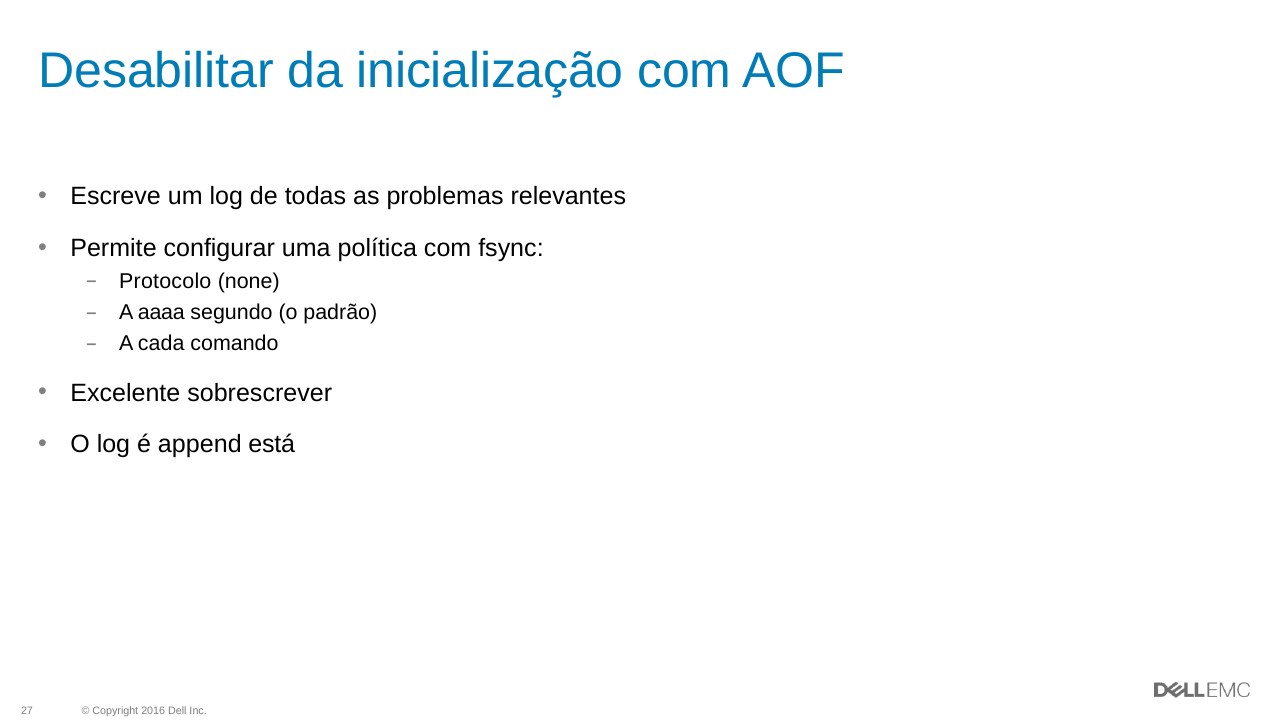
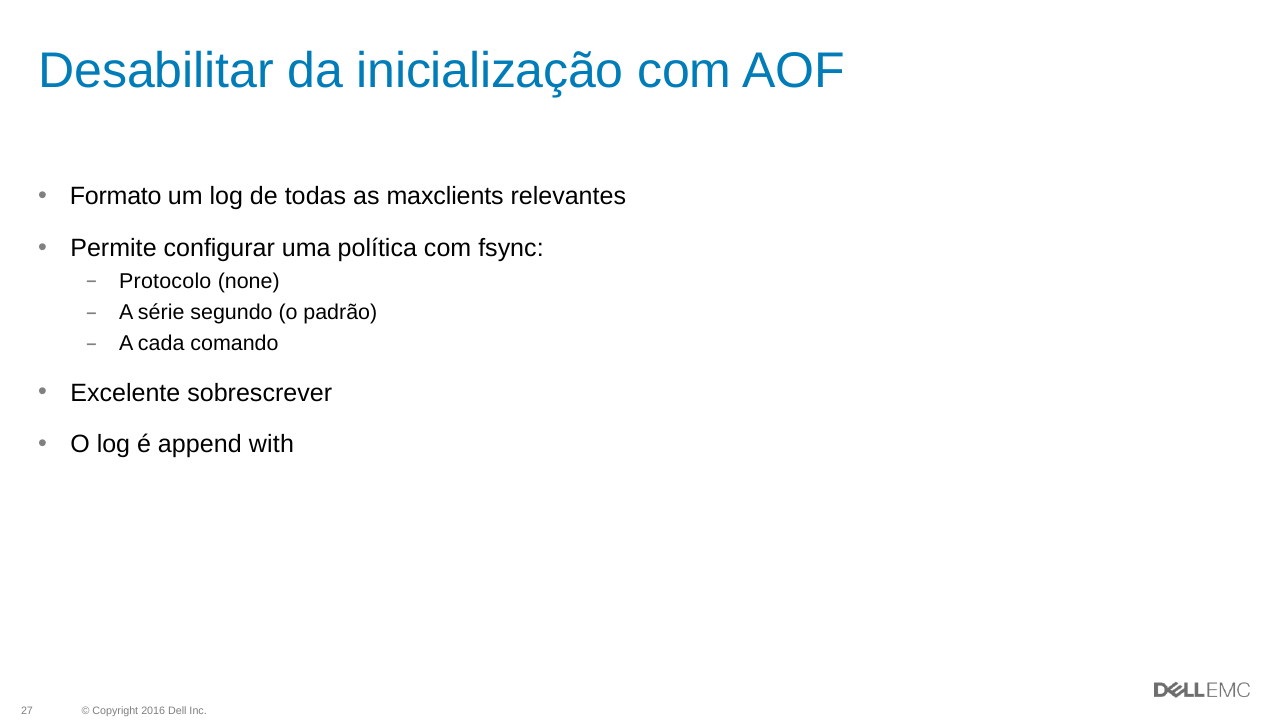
Escreve: Escreve -> Formato
problemas: problemas -> maxclients
aaaa: aaaa -> série
está: está -> with
